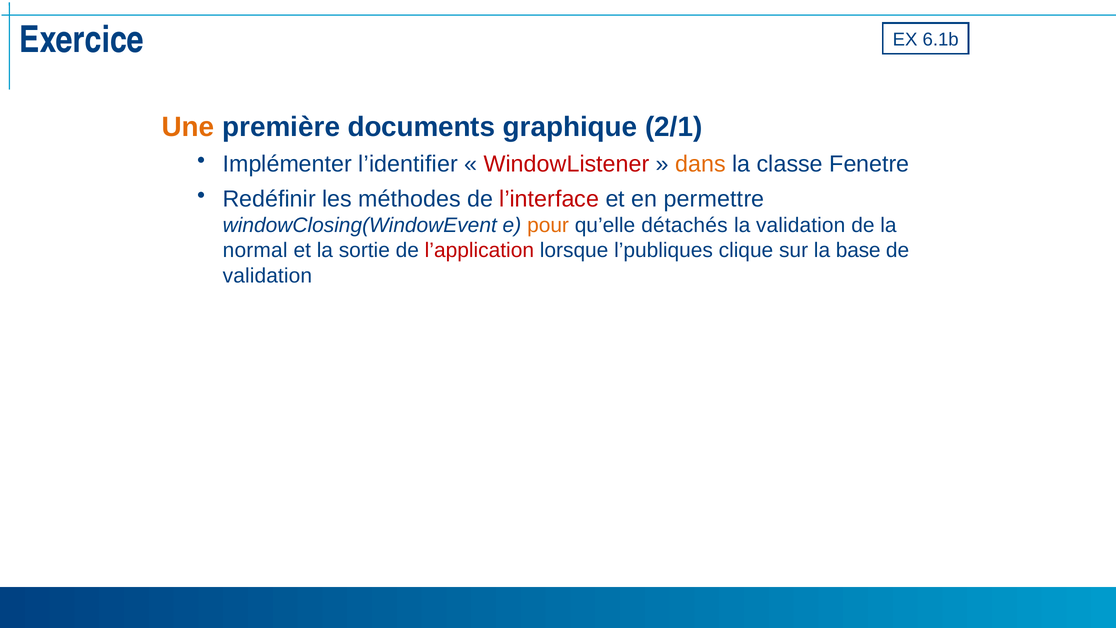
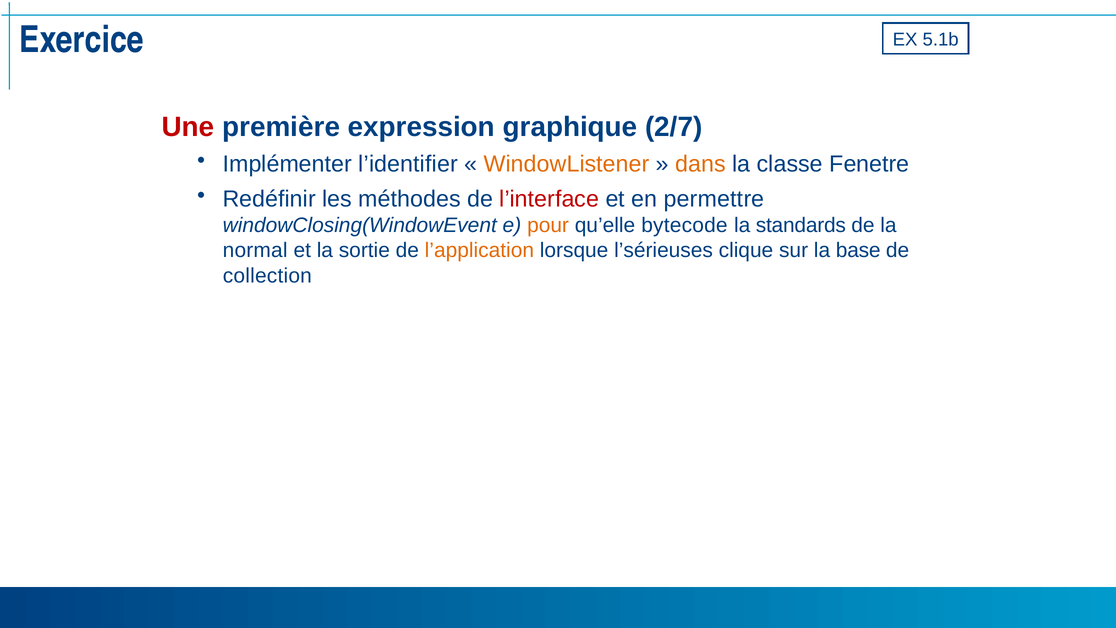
6.1b: 6.1b -> 5.1b
Une colour: orange -> red
documents: documents -> expression
2/1: 2/1 -> 2/7
WindowListener colour: red -> orange
détachés: détachés -> bytecode
la validation: validation -> standards
l’application colour: red -> orange
l’publiques: l’publiques -> l’sérieuses
validation at (267, 276): validation -> collection
